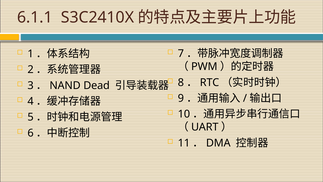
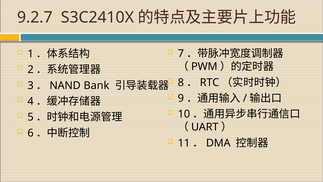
6.1.1: 6.1.1 -> 9.2.7
Dead: Dead -> Bank
